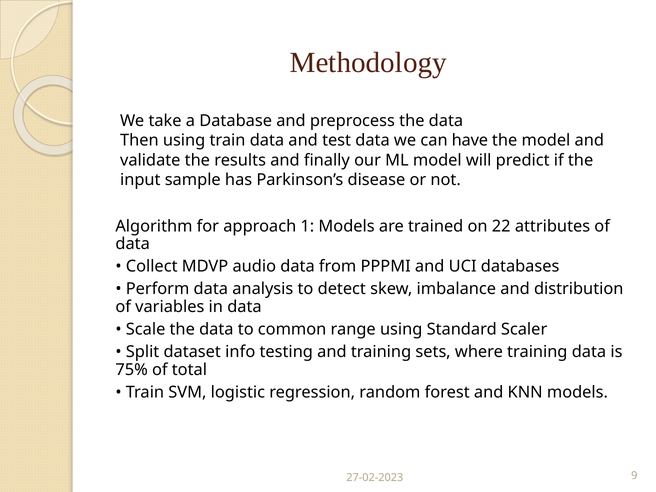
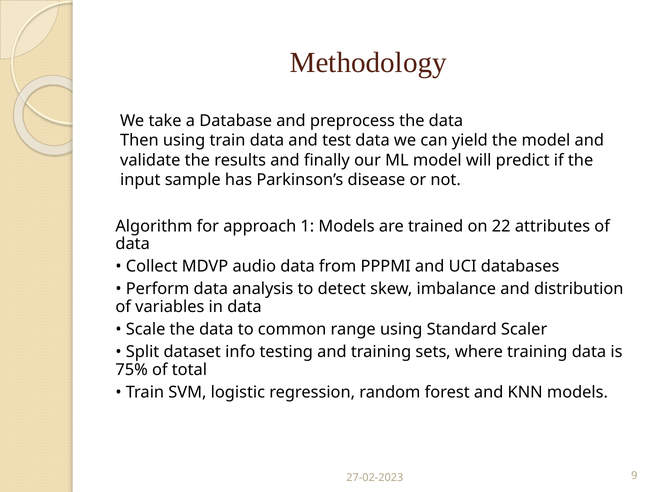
have: have -> yield
